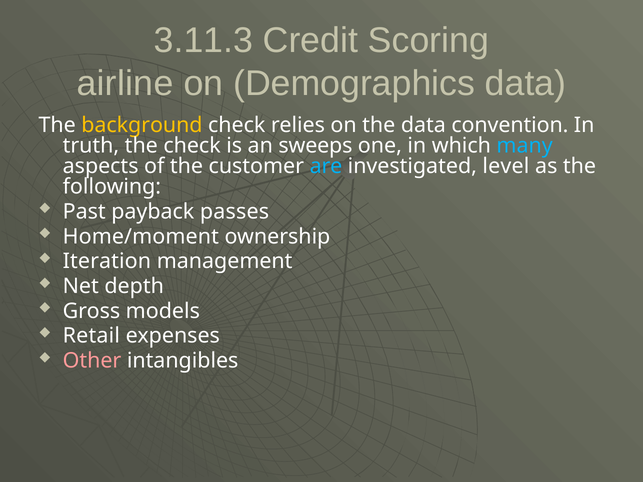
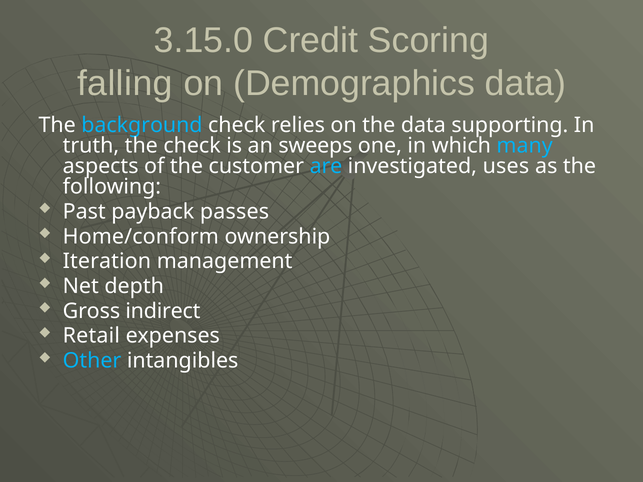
3.11.3: 3.11.3 -> 3.15.0
airline: airline -> falling
background colour: yellow -> light blue
convention: convention -> supporting
level: level -> uses
Home/moment: Home/moment -> Home/conform
models: models -> indirect
Other colour: pink -> light blue
